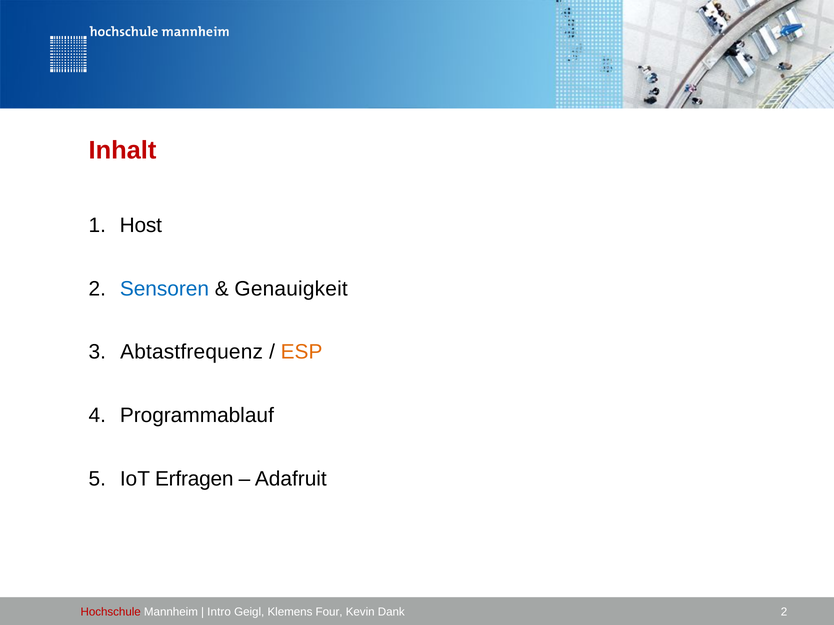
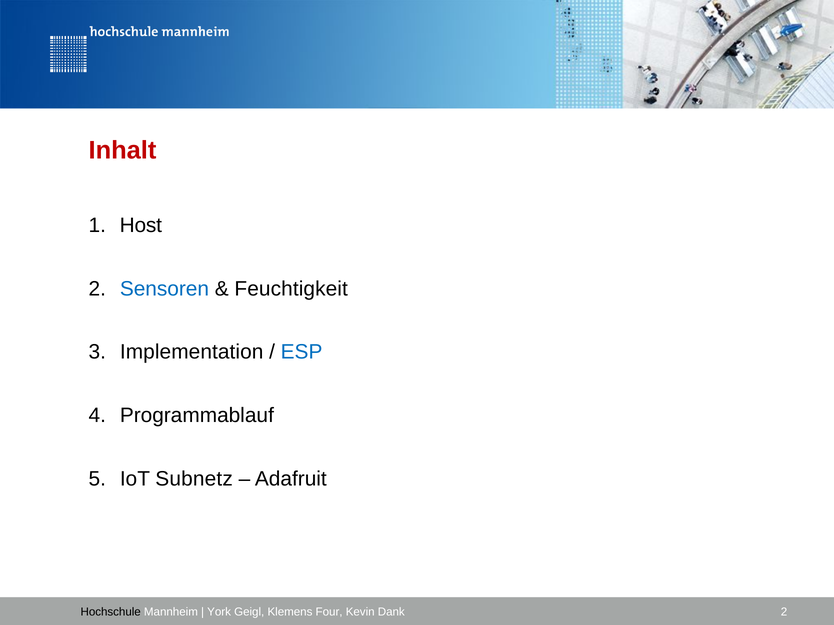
Genauigkeit: Genauigkeit -> Feuchtigkeit
Abtastfrequenz: Abtastfrequenz -> Implementation
ESP colour: orange -> blue
Erfragen: Erfragen -> Subnetz
Hochschule colour: red -> black
Intro: Intro -> York
